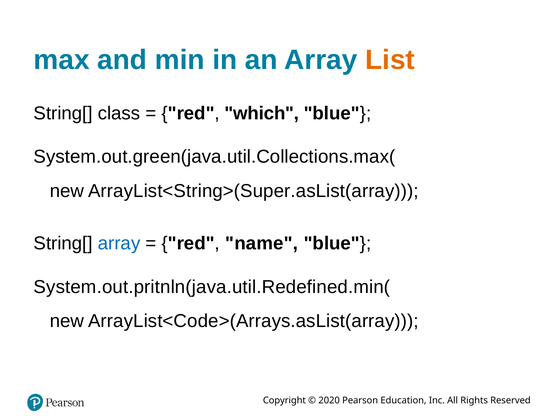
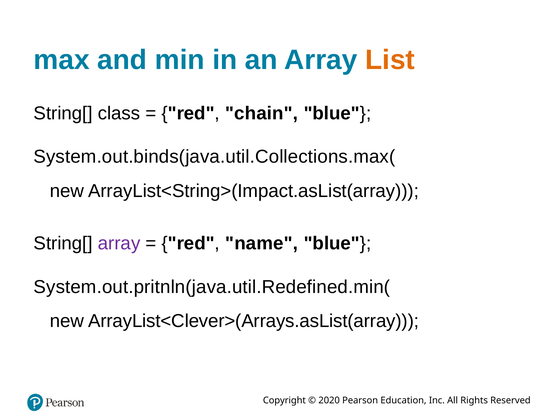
which: which -> chain
System.out.green(java.util.Collections.max(: System.out.green(java.util.Collections.max( -> System.out.binds(java.util.Collections.max(
ArrayList<String>(Super.asList(array: ArrayList<String>(Super.asList(array -> ArrayList<String>(Impact.asList(array
array at (119, 244) colour: blue -> purple
ArrayList<Code>(Arrays.asList(array: ArrayList<Code>(Arrays.asList(array -> ArrayList<Clever>(Arrays.asList(array
